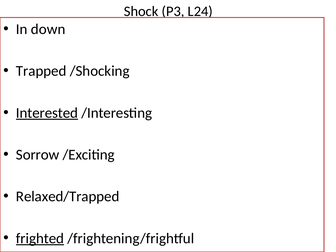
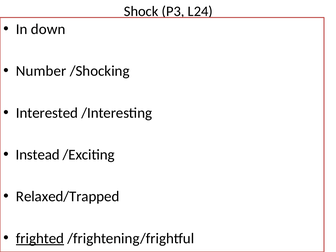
Trapped: Trapped -> Number
Interested underline: present -> none
Sorrow: Sorrow -> Instead
